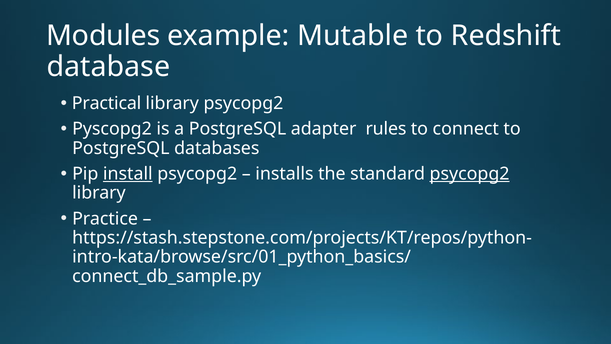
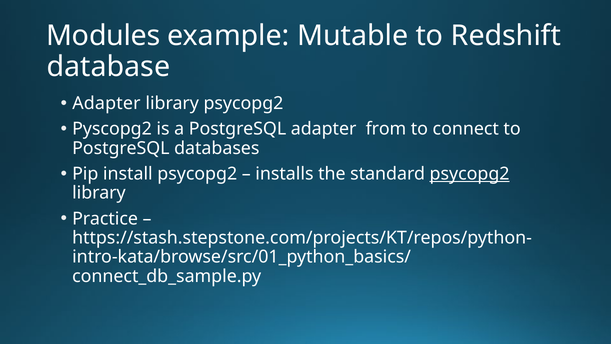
Practical at (107, 103): Practical -> Adapter
rules: rules -> from
install underline: present -> none
